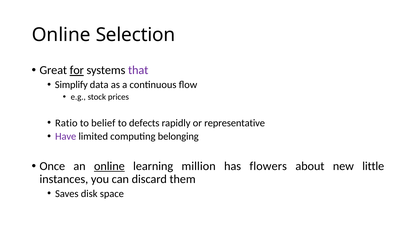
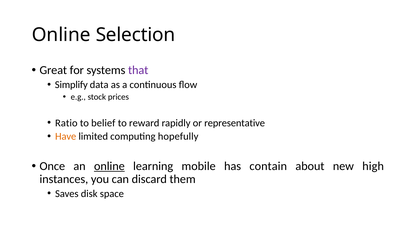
for underline: present -> none
defects: defects -> reward
Have colour: purple -> orange
belonging: belonging -> hopefully
million: million -> mobile
flowers: flowers -> contain
little: little -> high
